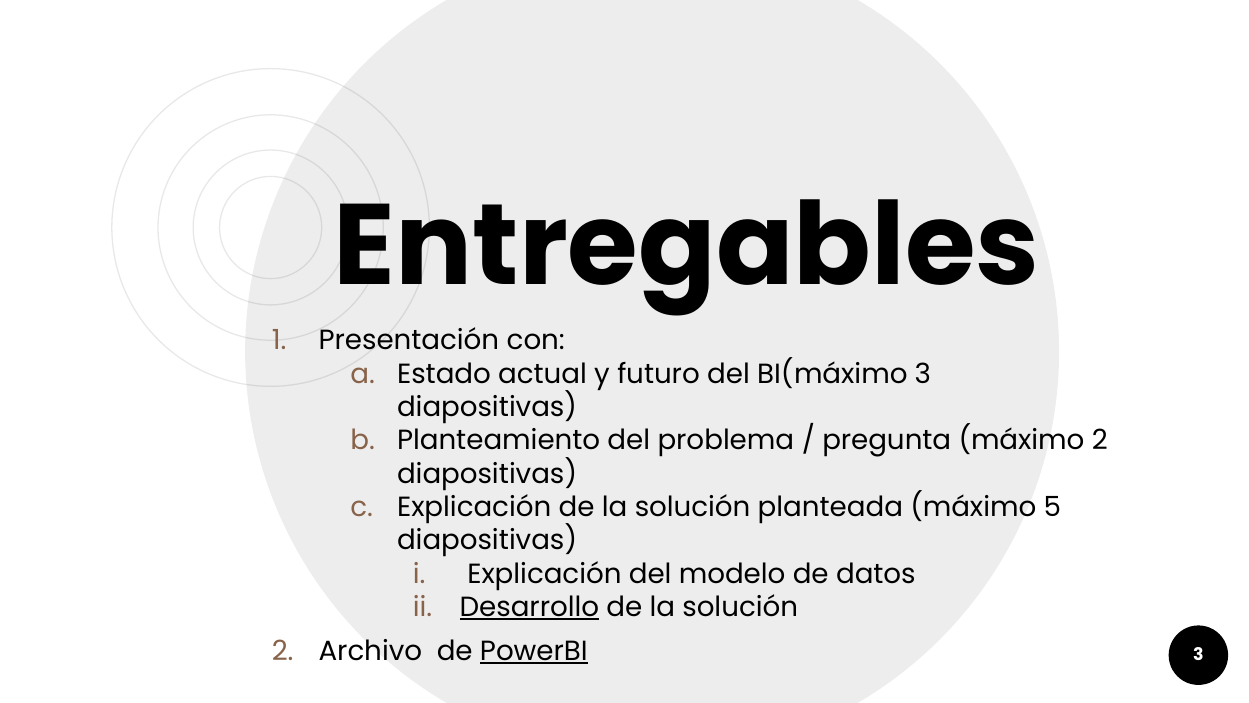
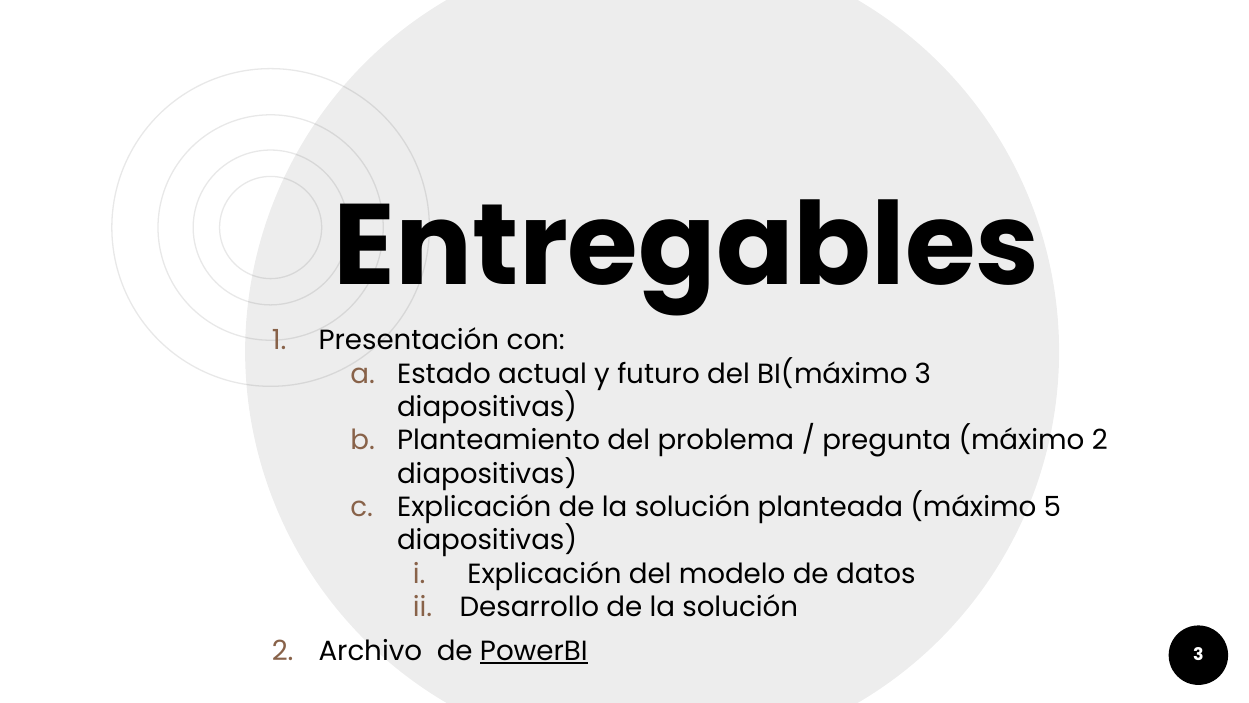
Desarrollo underline: present -> none
